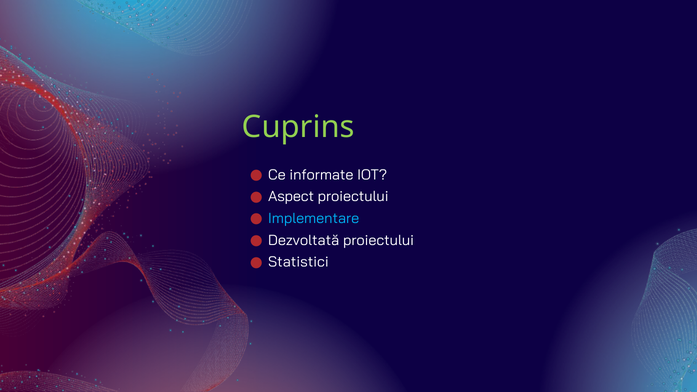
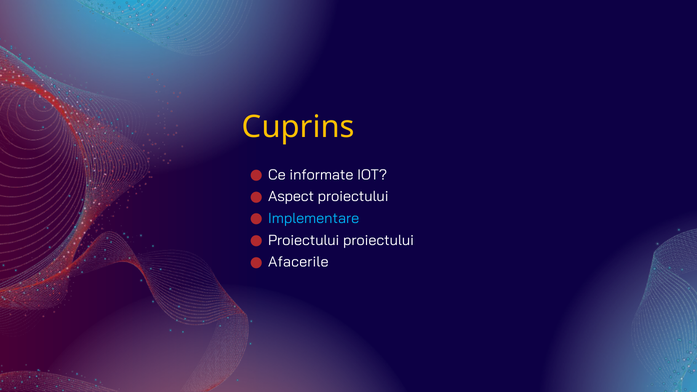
Cuprins colour: light green -> yellow
Dezvoltată at (304, 240): Dezvoltată -> Proiectului
Statistici: Statistici -> Afacerile
